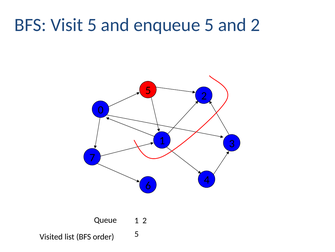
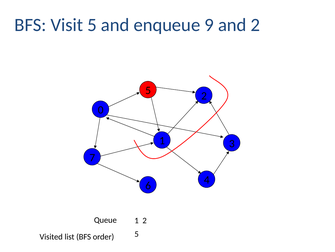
enqueue 5: 5 -> 9
